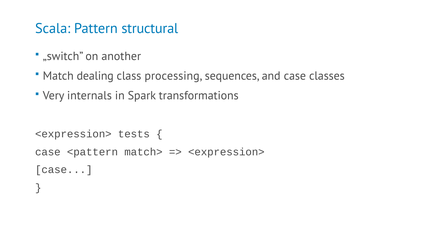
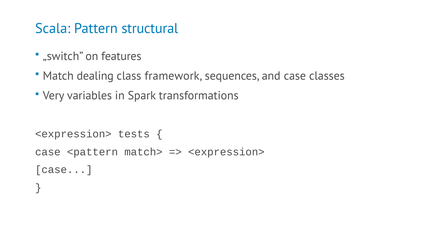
another: another -> features
processing: processing -> framework
internals: internals -> variables
